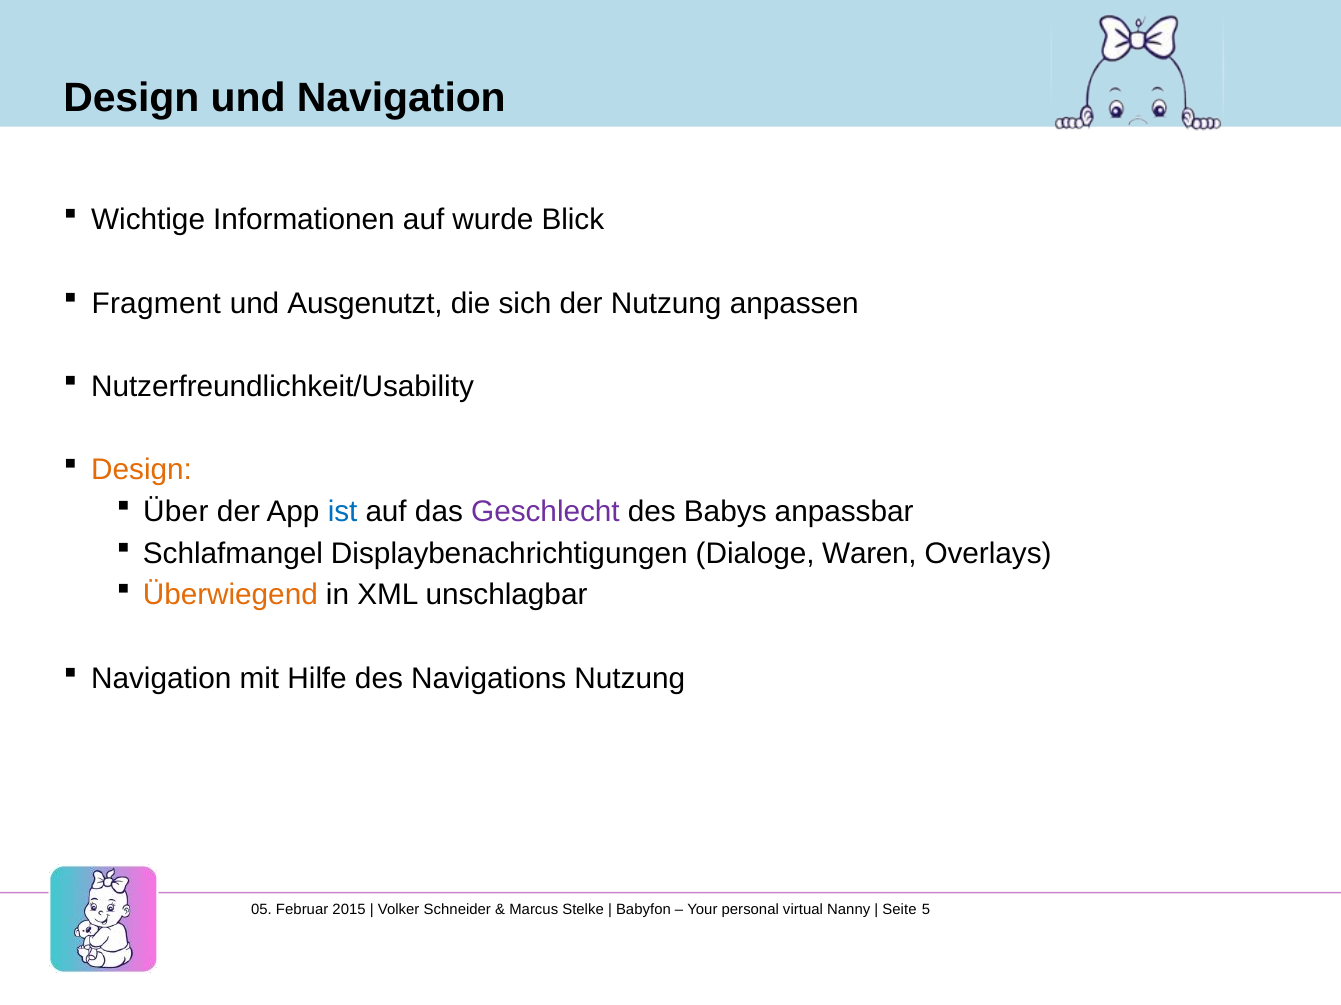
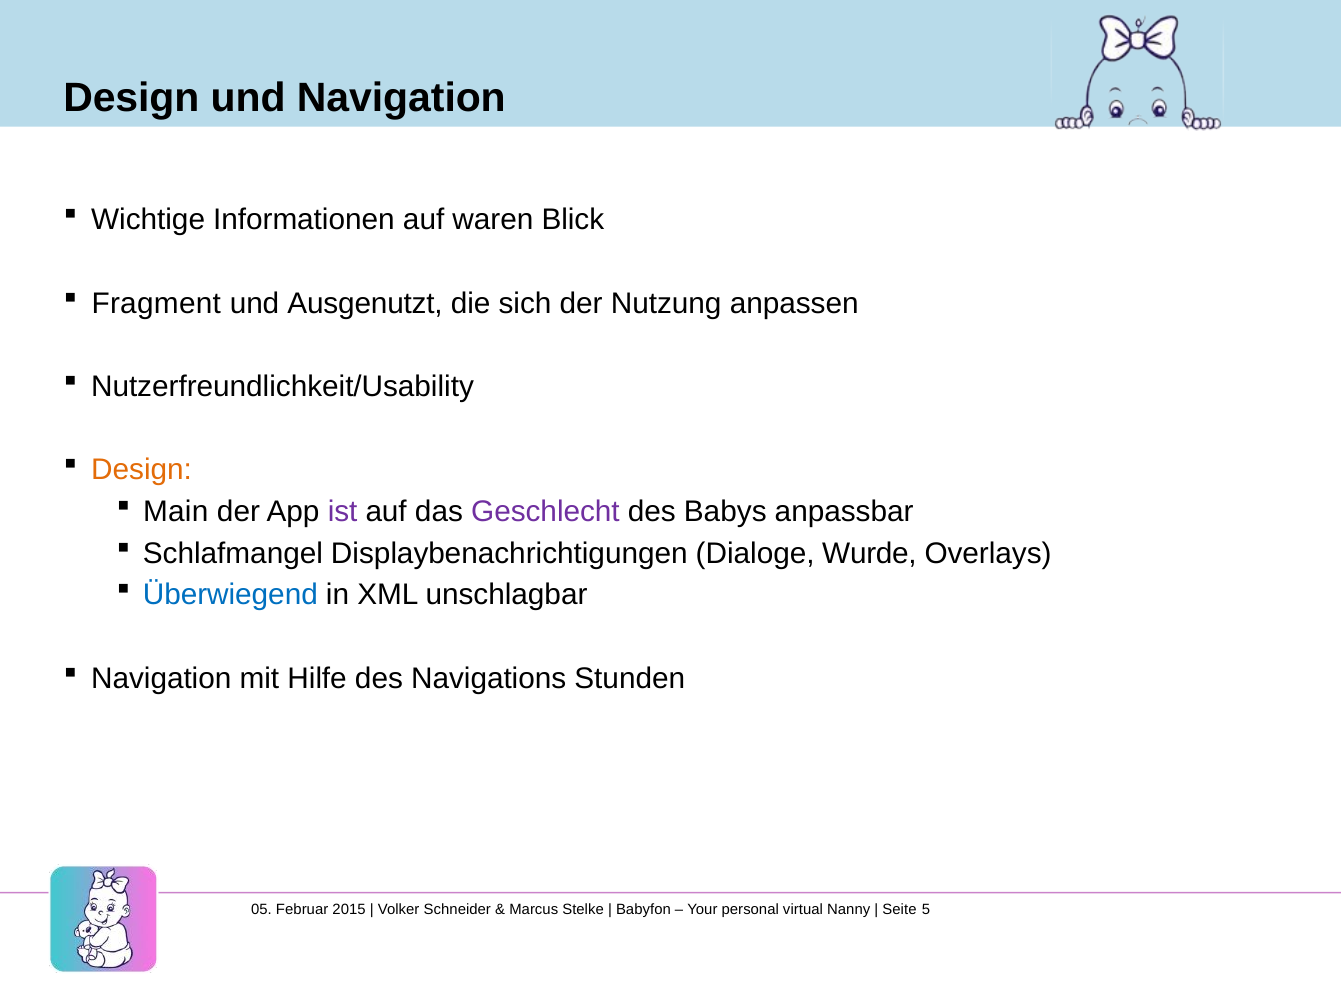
wurde: wurde -> waren
Über: Über -> Main
ist colour: blue -> purple
Waren: Waren -> Wurde
Überwiegend colour: orange -> blue
Navigations Nutzung: Nutzung -> Stunden
